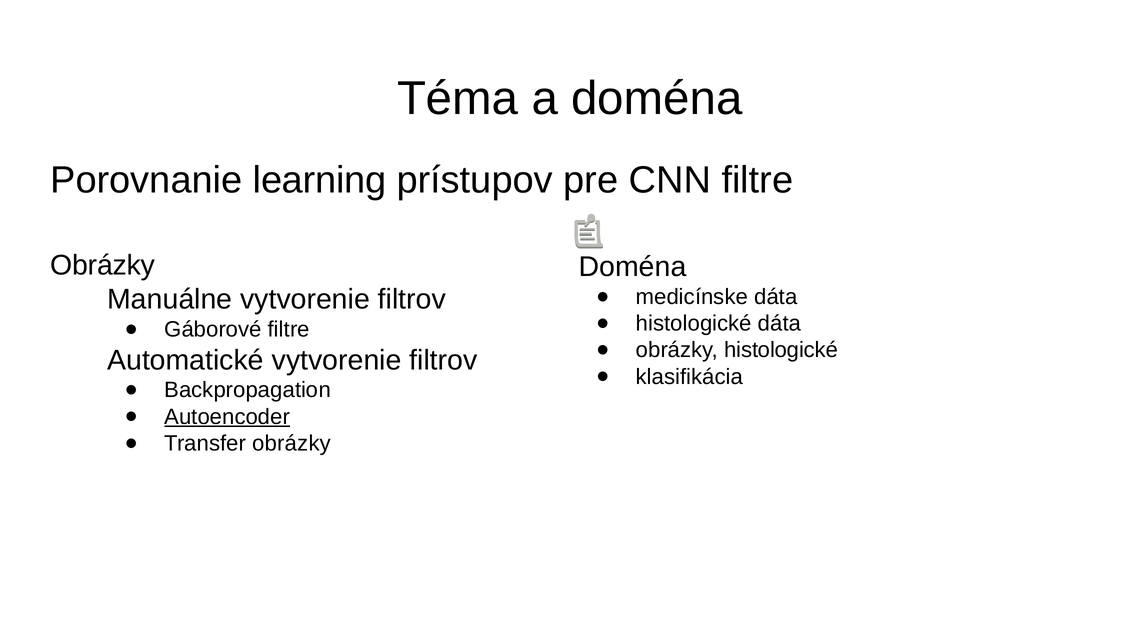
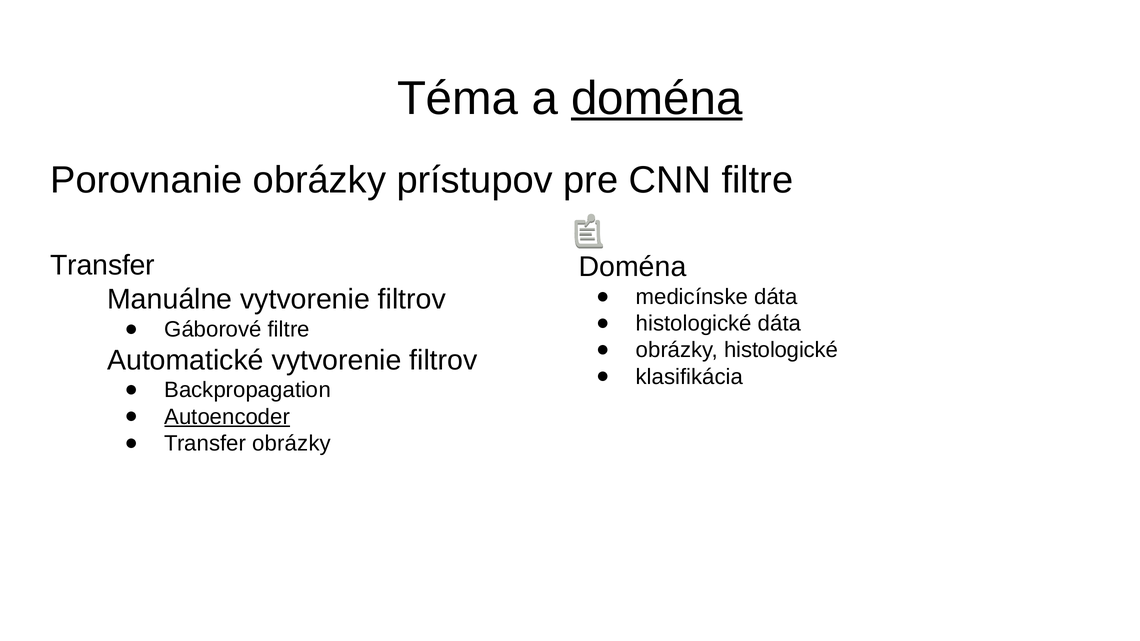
doména at (657, 99) underline: none -> present
Porovnanie learning: learning -> obrázky
Obrázky at (103, 265): Obrázky -> Transfer
